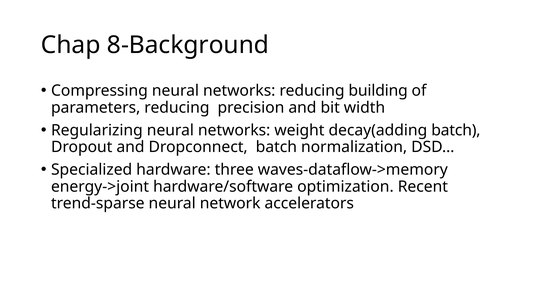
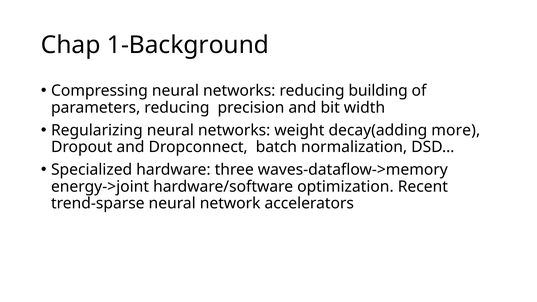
8-Background: 8-Background -> 1-Background
decay(adding batch: batch -> more
